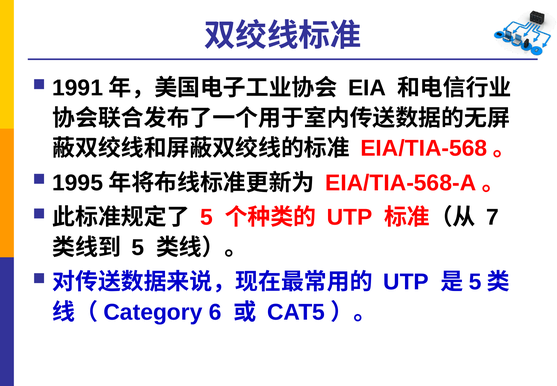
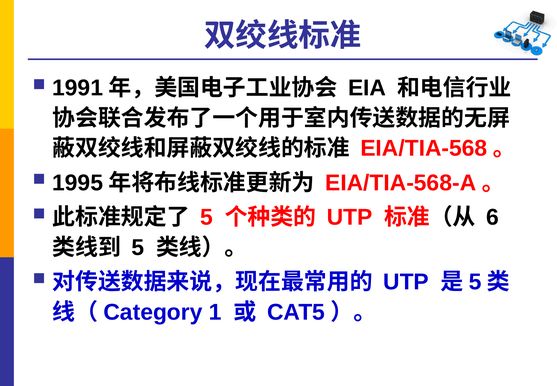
7: 7 -> 6
6: 6 -> 1
